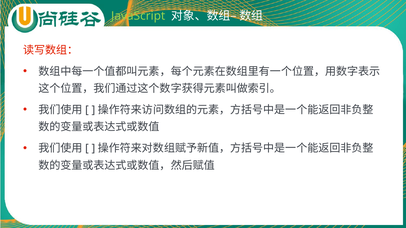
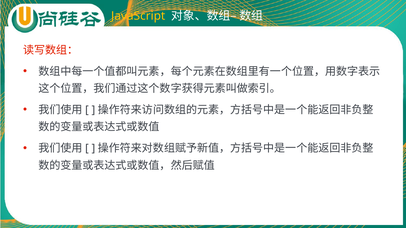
JavaScript colour: light green -> yellow
